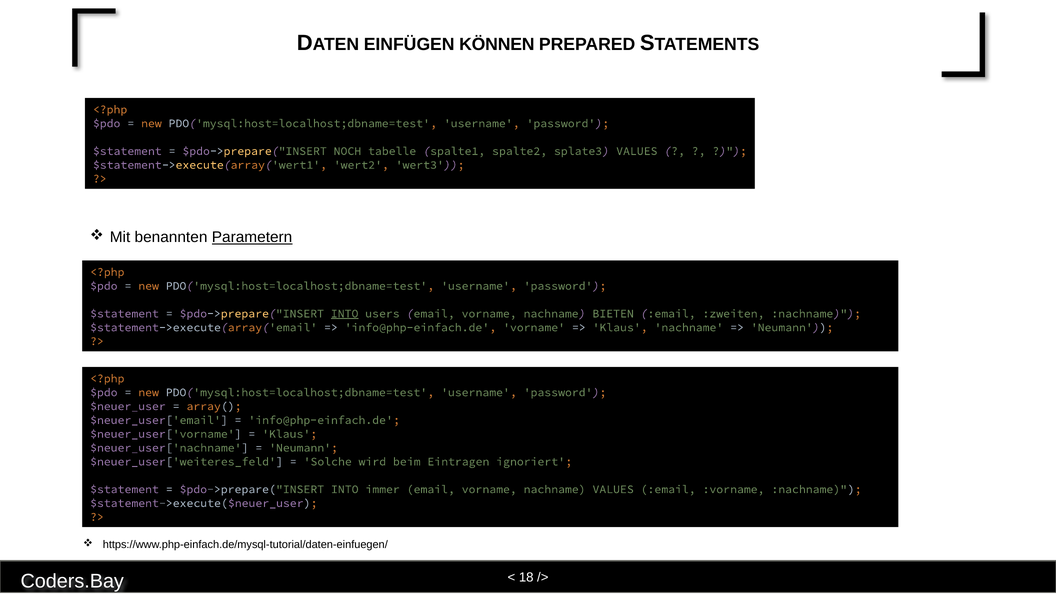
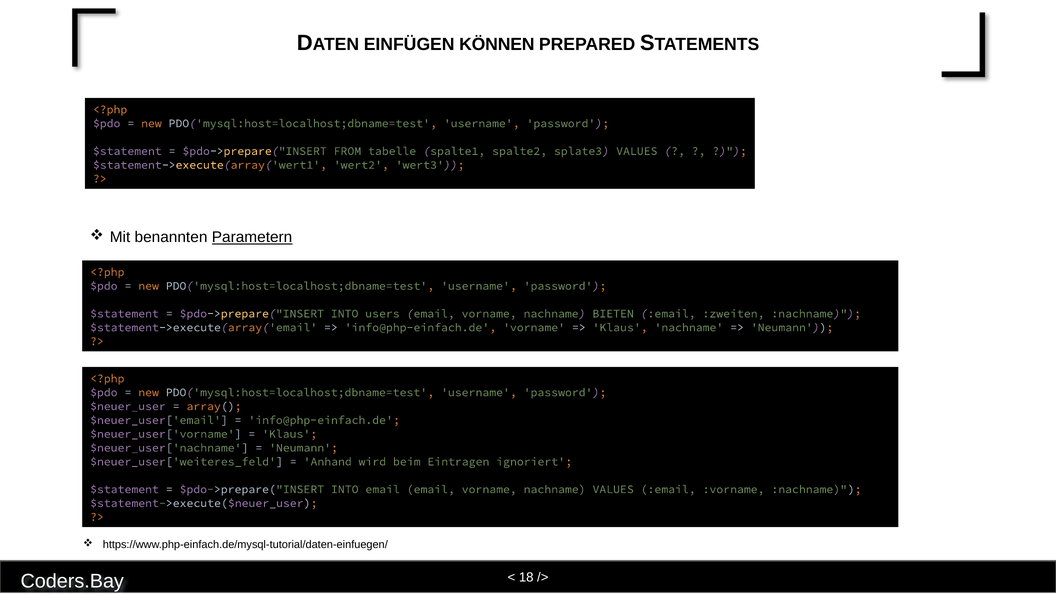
NOCH: NOCH -> FROM
INTO at (345, 314) underline: present -> none
Solche: Solche -> Anhand
INTO immer: immer -> email
